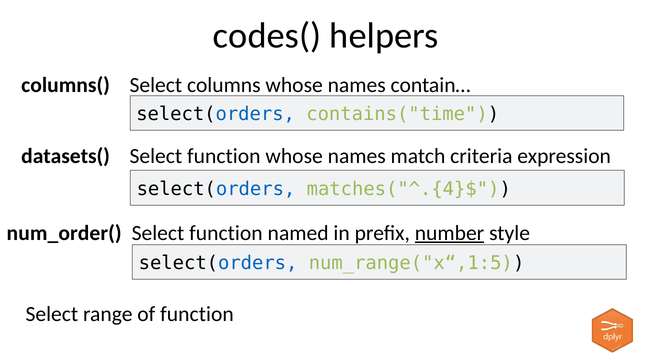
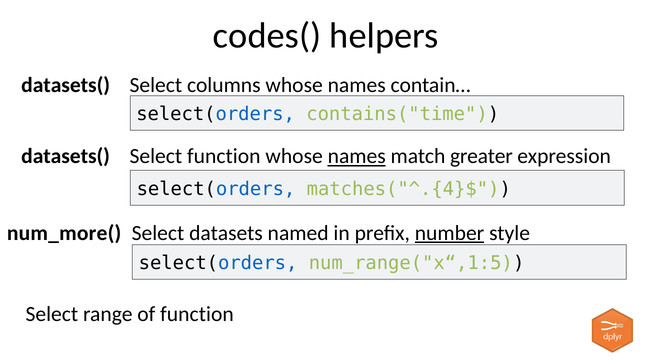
columns( at (66, 85): columns( -> datasets(
names at (357, 156) underline: none -> present
criteria: criteria -> greater
num_order(: num_order( -> num_more(
function at (226, 233): function -> datasets
